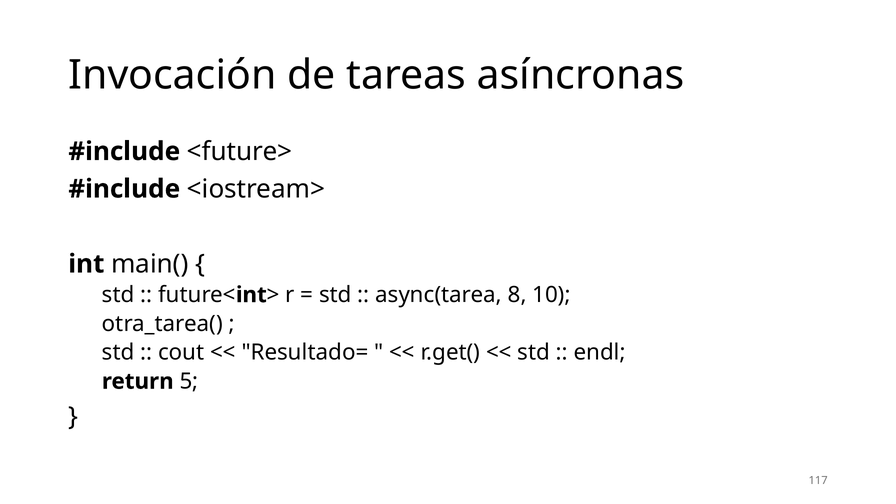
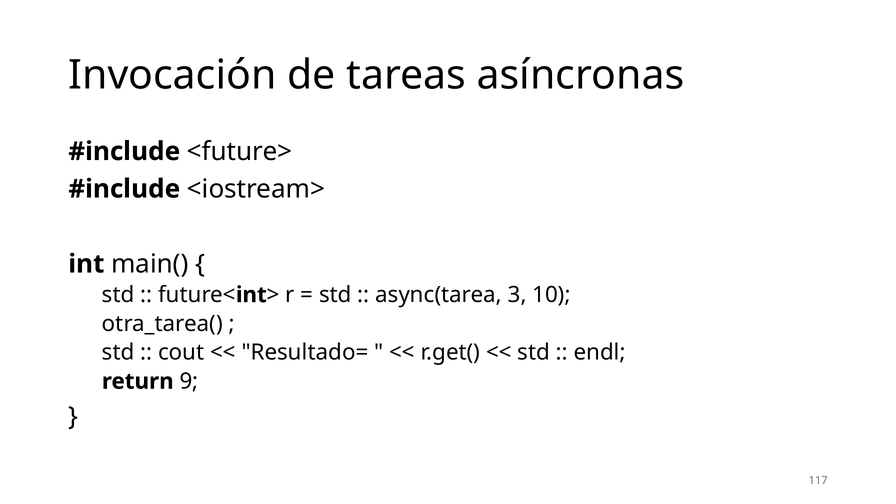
8: 8 -> 3
5: 5 -> 9
